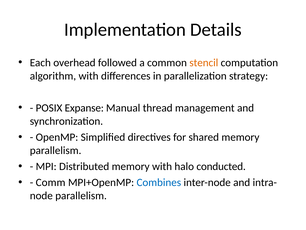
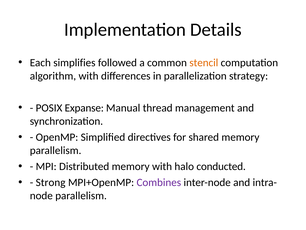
overhead: overhead -> simplifies
Comm: Comm -> Strong
Combines colour: blue -> purple
